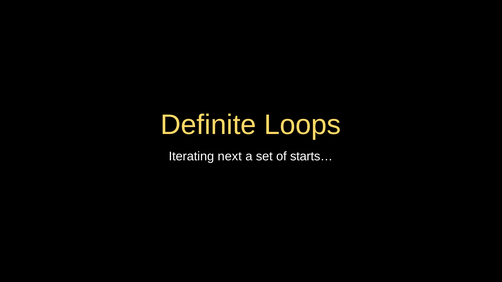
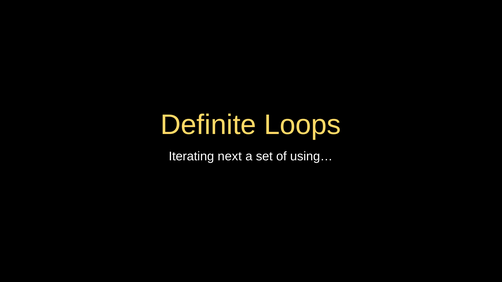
starts…: starts… -> using…
